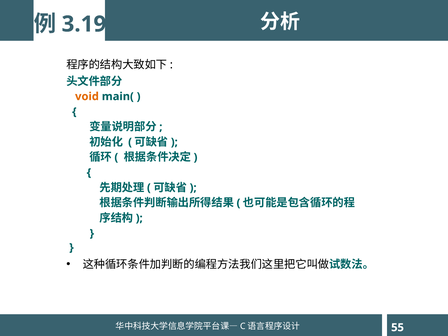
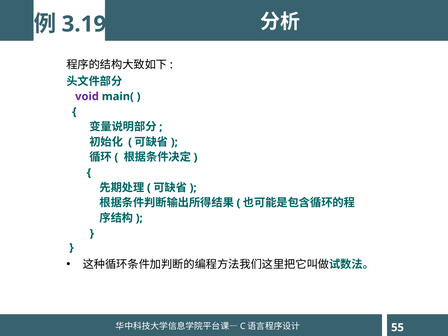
void colour: orange -> purple
